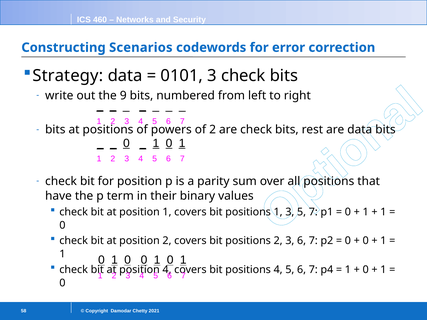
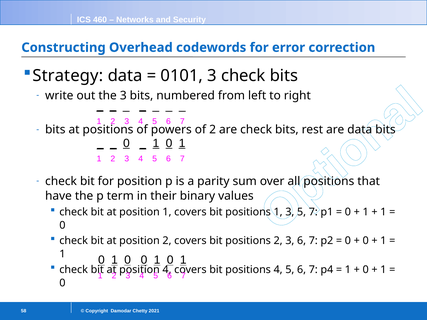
Scenarios: Scenarios -> Overhead
the 9: 9 -> 3
